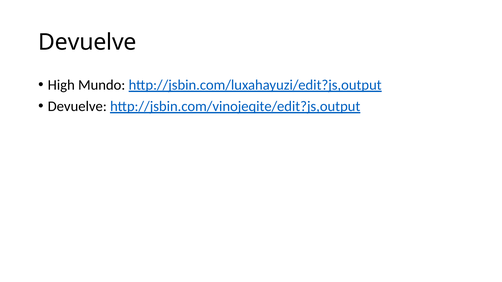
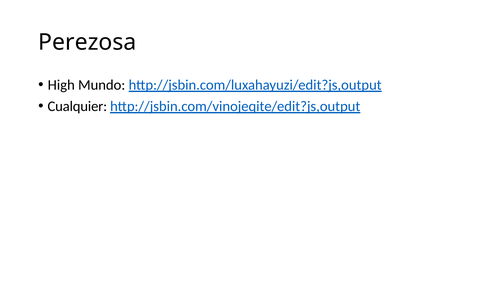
Devuelve at (87, 42): Devuelve -> Perezosa
Devuelve at (77, 106): Devuelve -> Cualquier
